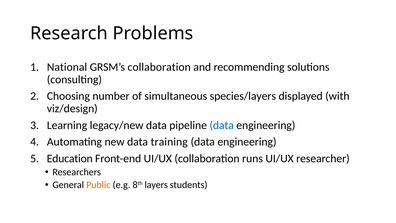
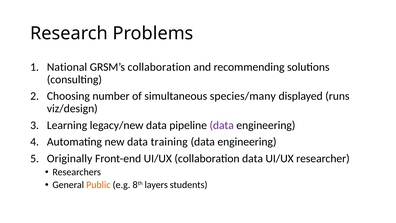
species/layers: species/layers -> species/many
with: with -> runs
data at (222, 125) colour: blue -> purple
Education: Education -> Originally
collaboration runs: runs -> data
